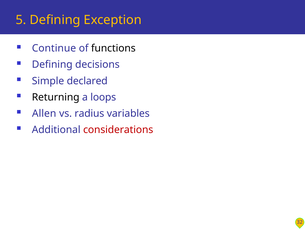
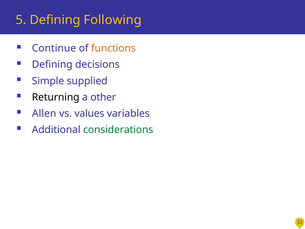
Exception: Exception -> Following
functions colour: black -> orange
declared: declared -> supplied
loops: loops -> other
radius: radius -> values
considerations colour: red -> green
